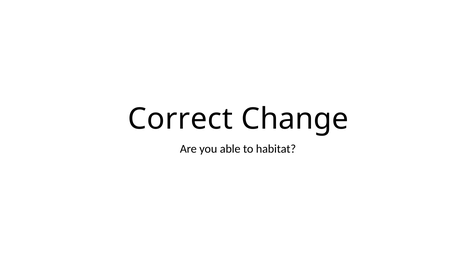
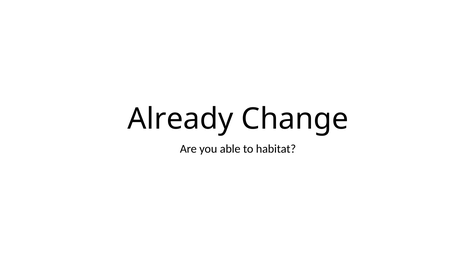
Correct: Correct -> Already
